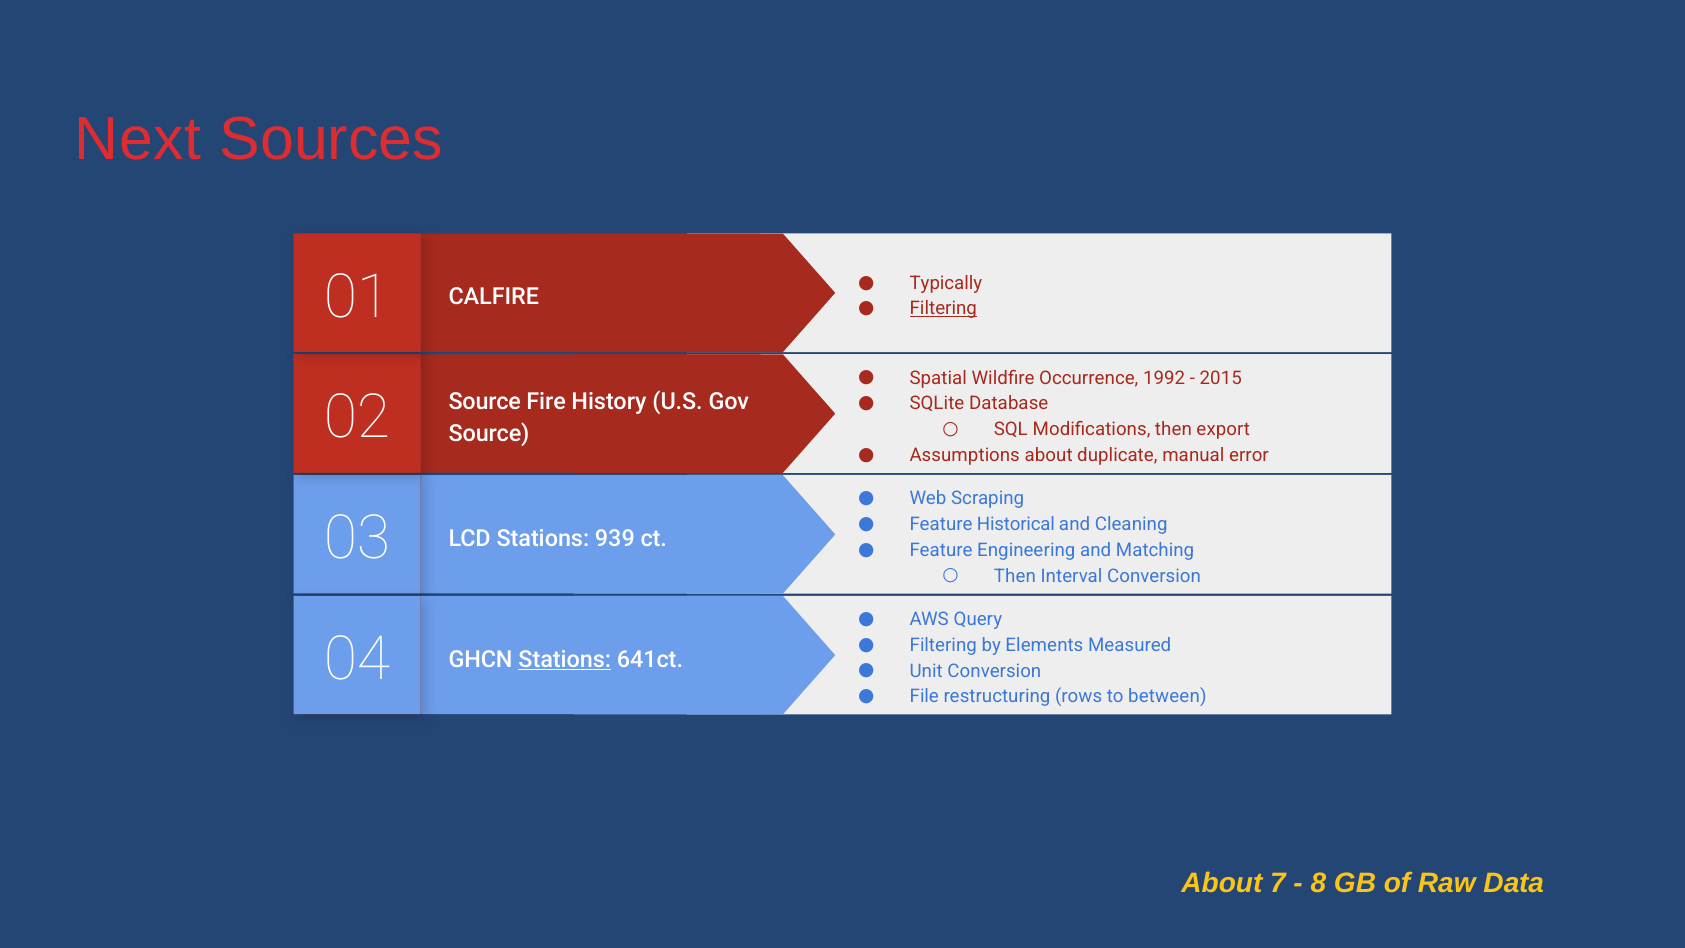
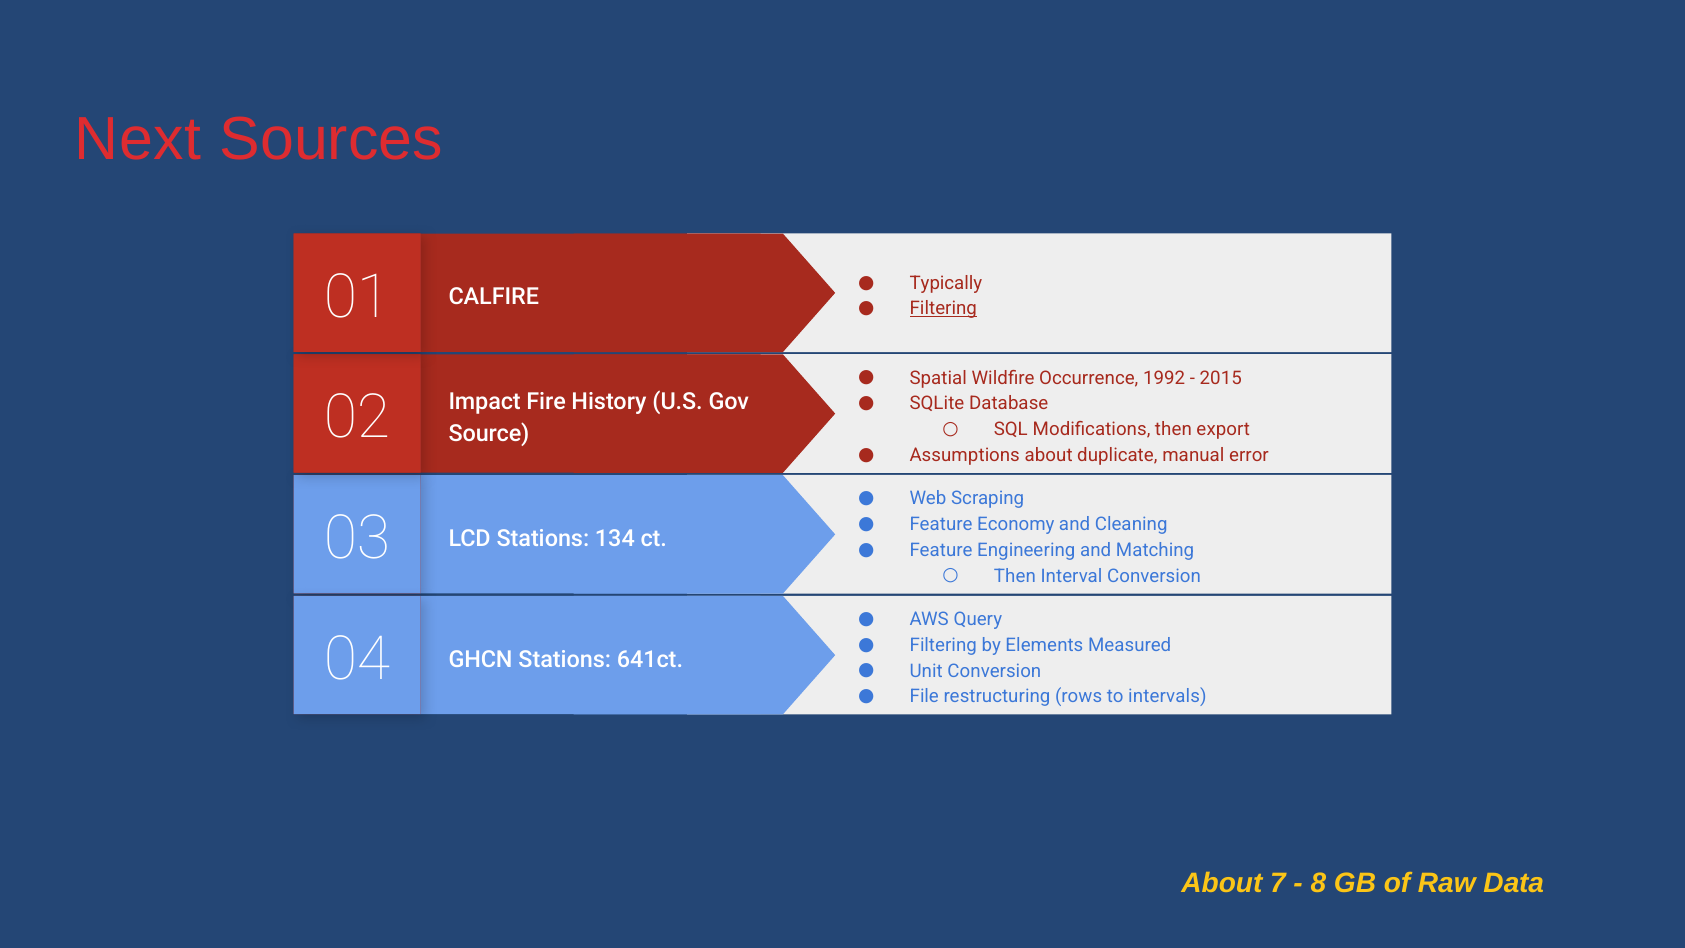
Source at (485, 402): Source -> Impact
Historical: Historical -> Economy
939: 939 -> 134
Stations at (565, 659) underline: present -> none
between: between -> intervals
